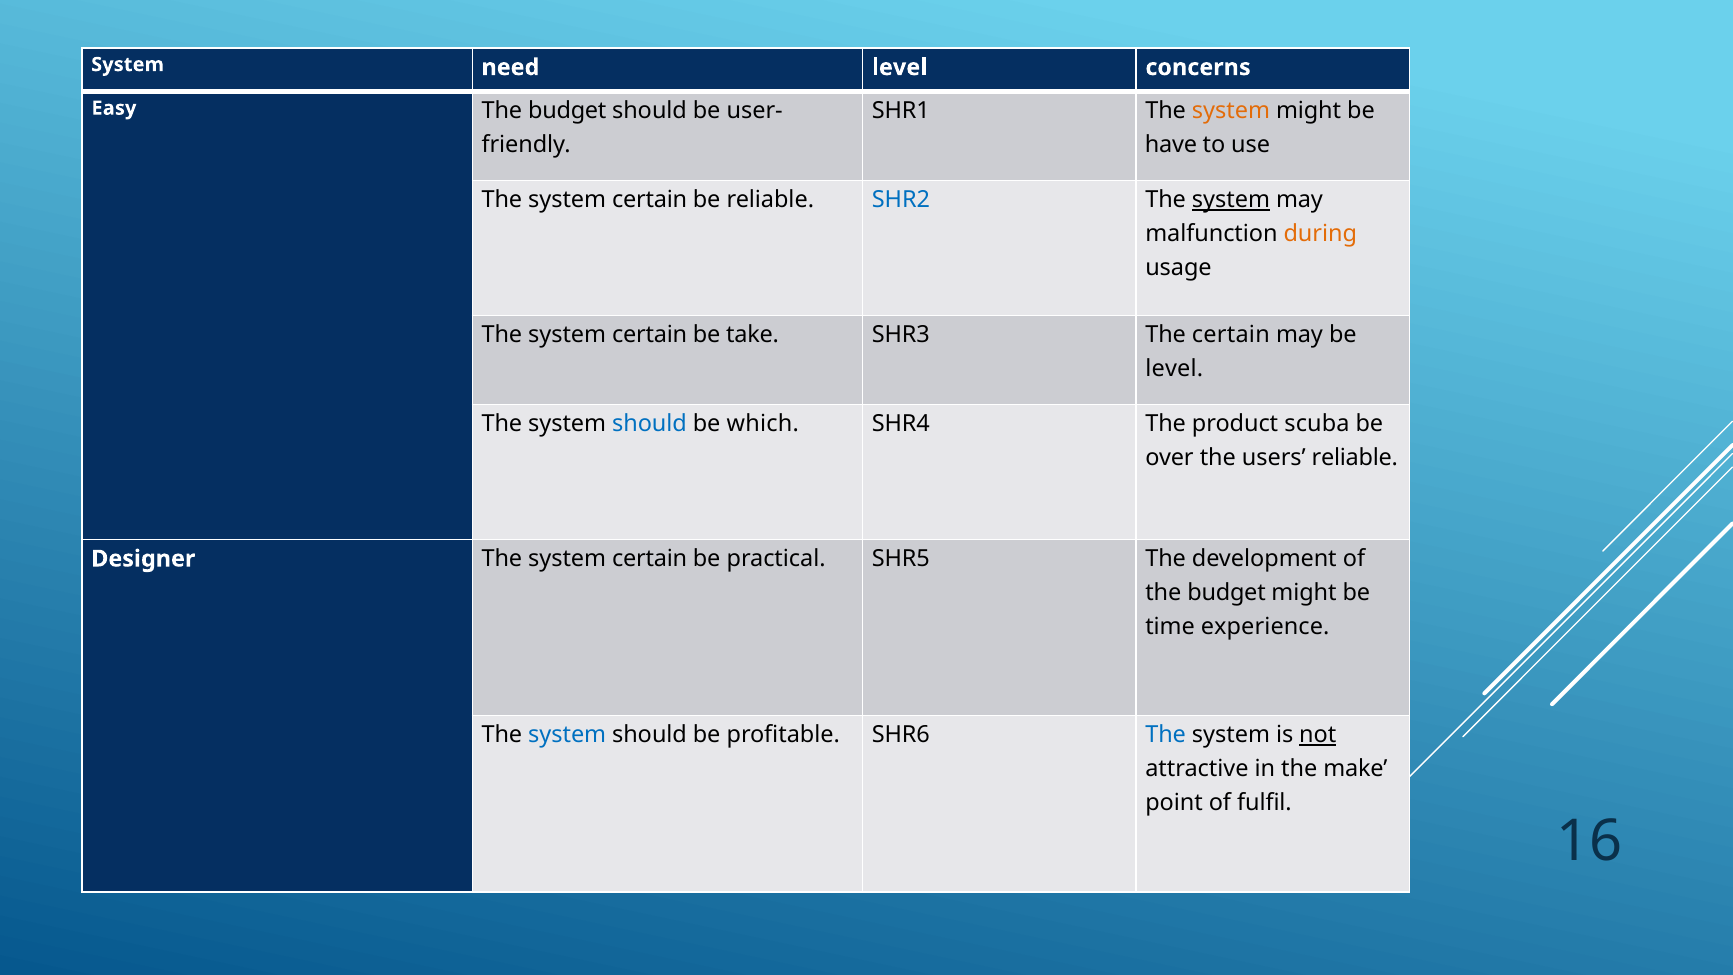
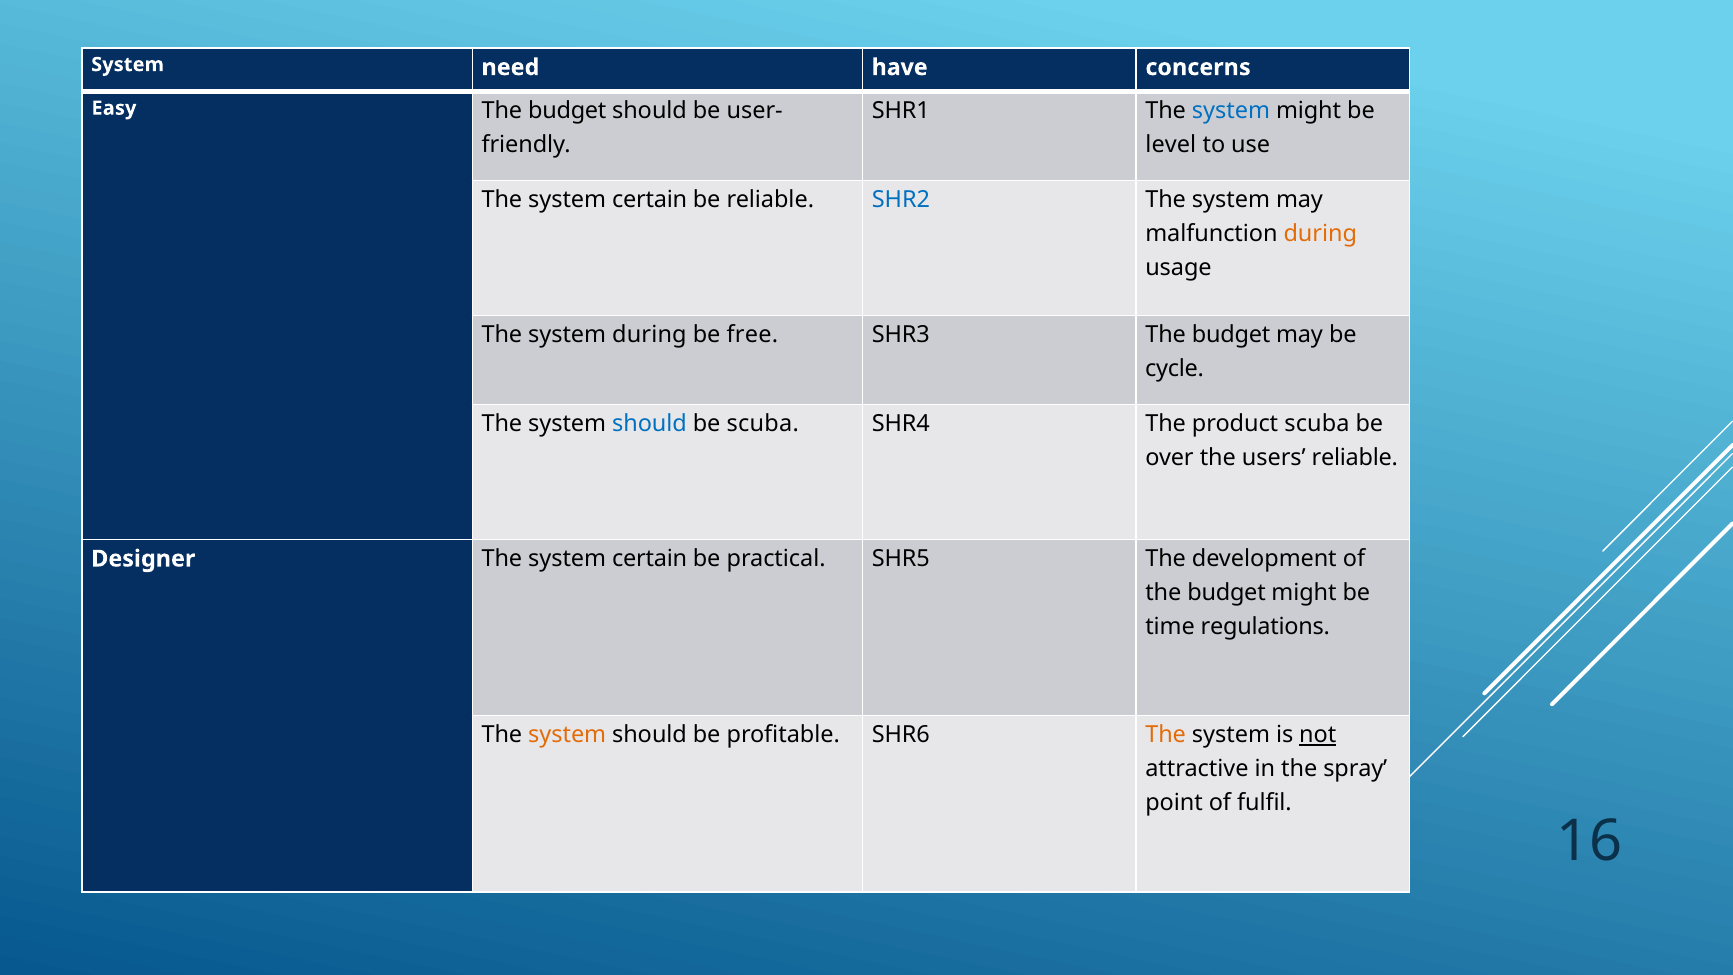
need level: level -> have
system at (1231, 111) colour: orange -> blue
have: have -> level
system at (1231, 200) underline: present -> none
certain at (650, 335): certain -> during
take: take -> free
SHR3 The certain: certain -> budget
level at (1174, 369): level -> cycle
be which: which -> scuba
experience: experience -> regulations
system at (567, 735) colour: blue -> orange
The at (1166, 735) colour: blue -> orange
make: make -> spray
